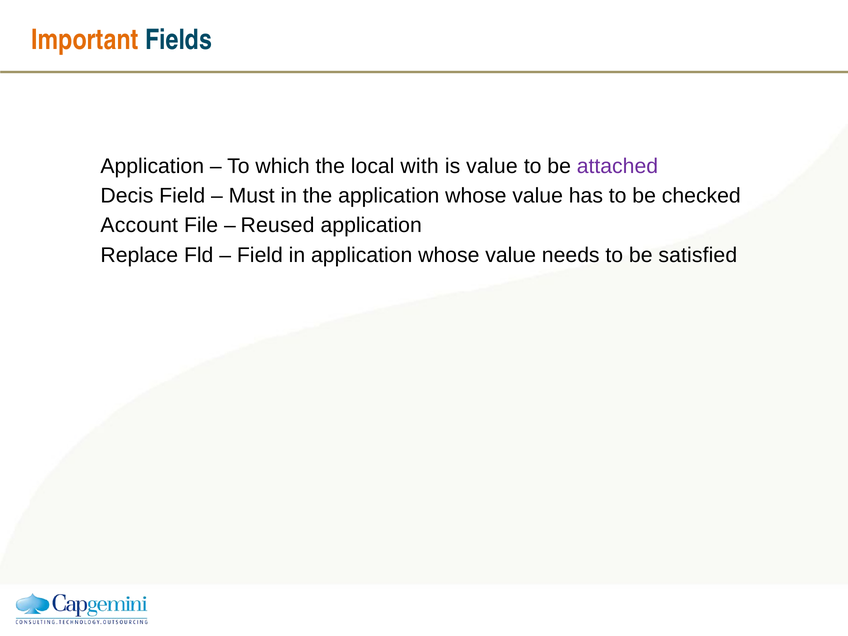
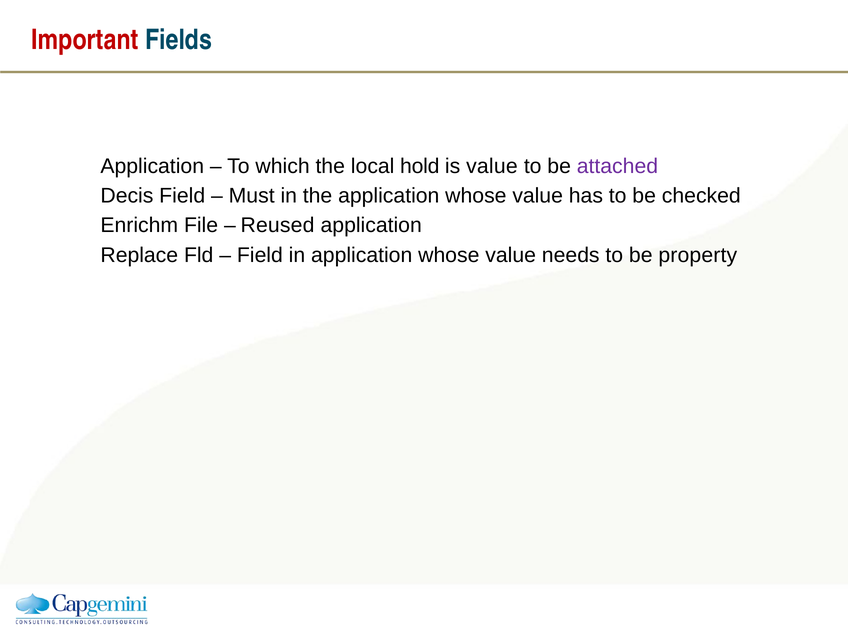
Important colour: orange -> red
with: with -> hold
Account: Account -> Enrichm
satisfied: satisfied -> property
